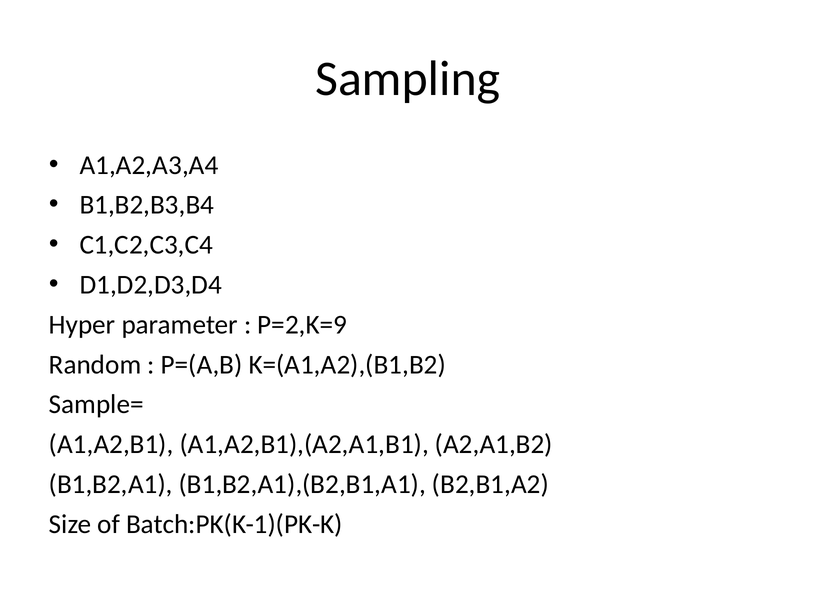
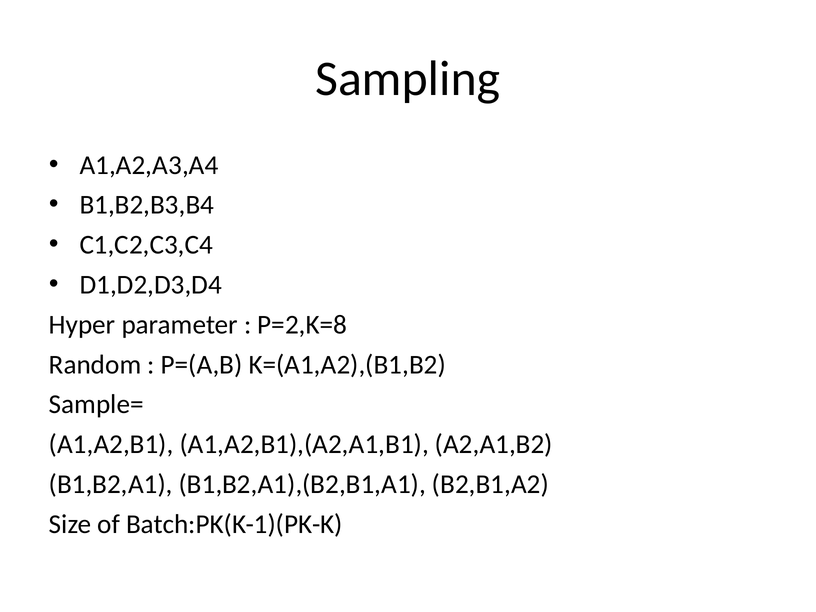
P=2,K=9: P=2,K=9 -> P=2,K=8
